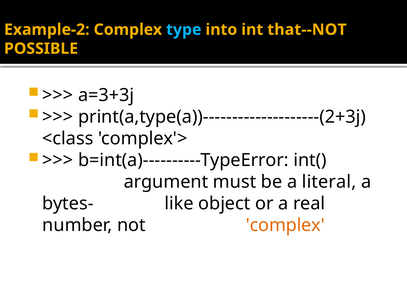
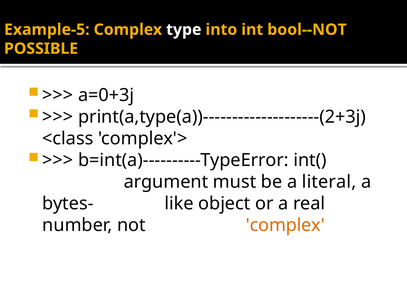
Example-2: Example-2 -> Example-5
type colour: light blue -> white
that--NOT: that--NOT -> bool--NOT
a=3+3j: a=3+3j -> a=0+3j
